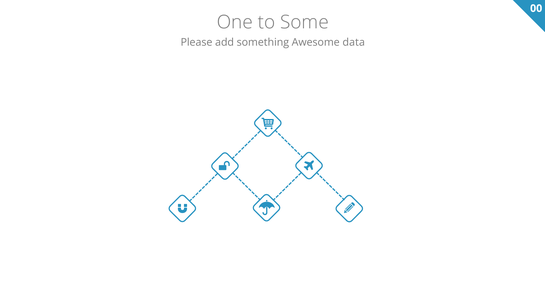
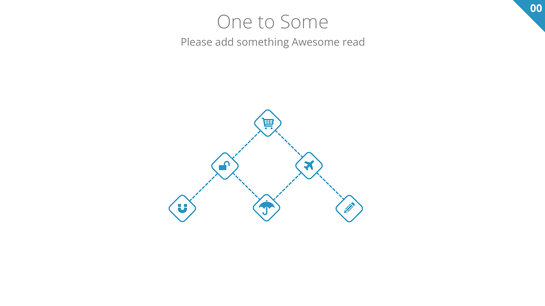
data: data -> read
